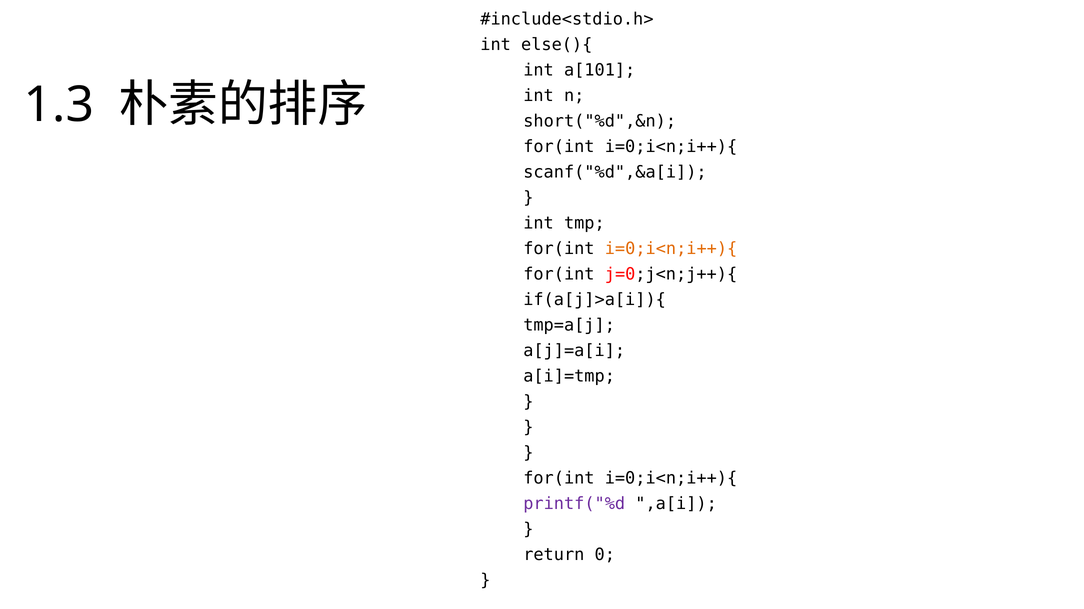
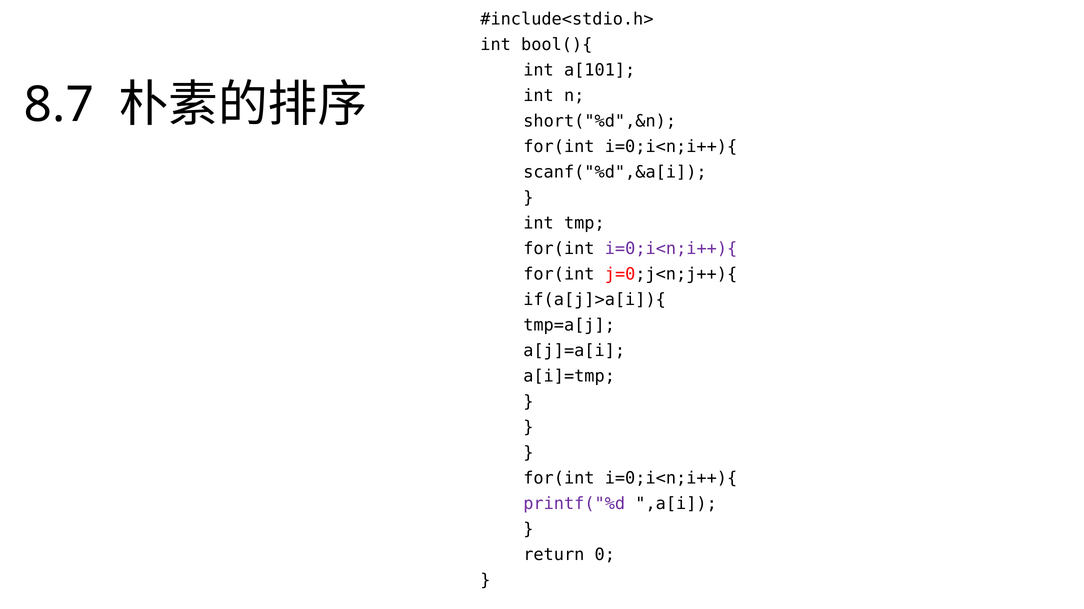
else(){: else(){ -> bool(){
1.3: 1.3 -> 8.7
i=0;i<n;i++){ at (671, 249) colour: orange -> purple
